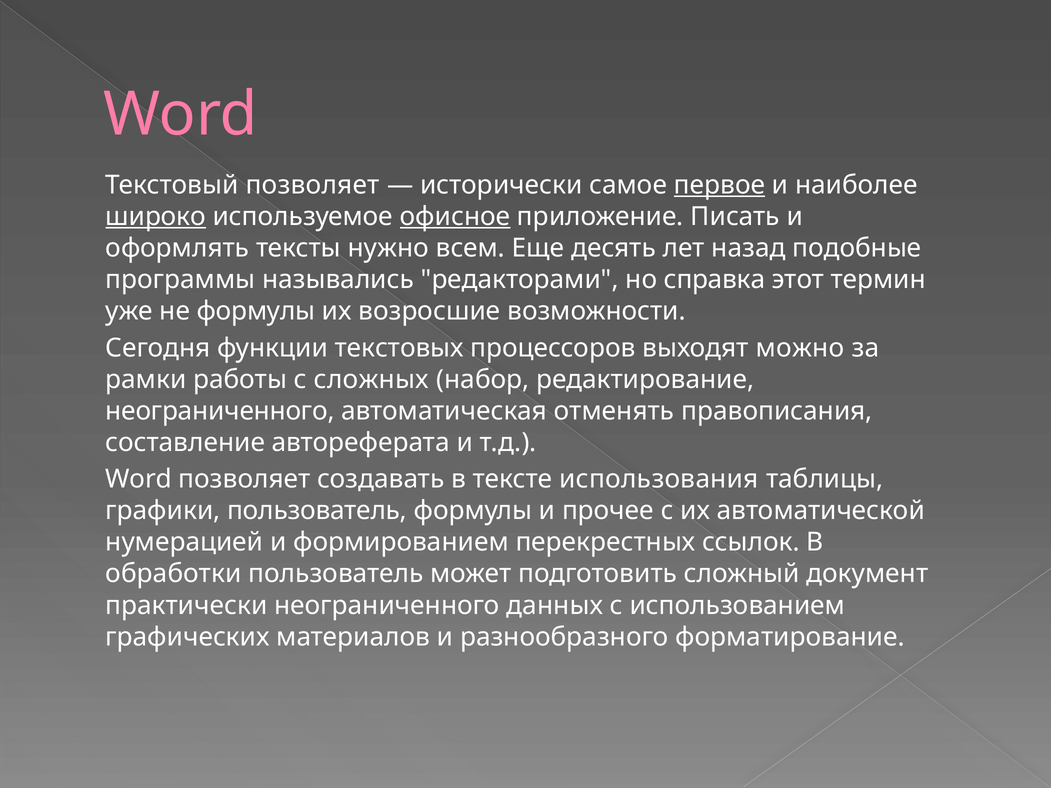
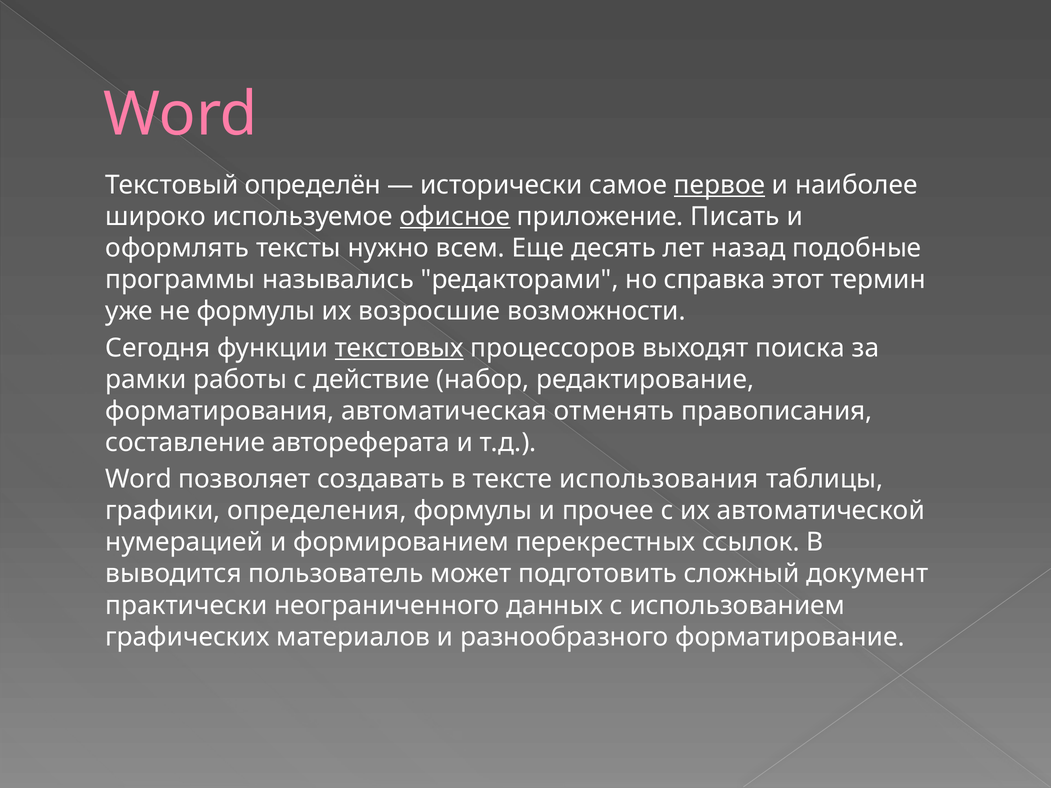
Текстовый позволяет: позволяет -> определён
широко underline: present -> none
текстовых underline: none -> present
можно: можно -> поиска
сложных: сложных -> действие
неограниченного at (220, 411): неограниченного -> форматирования
графики пользователь: пользователь -> определения
обработки: обработки -> выводится
